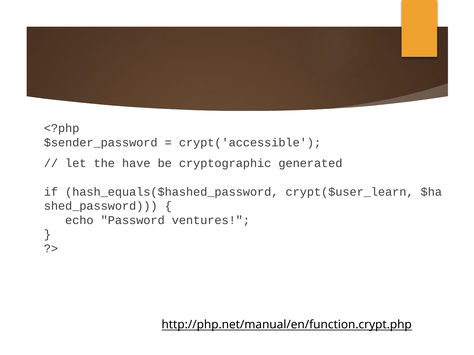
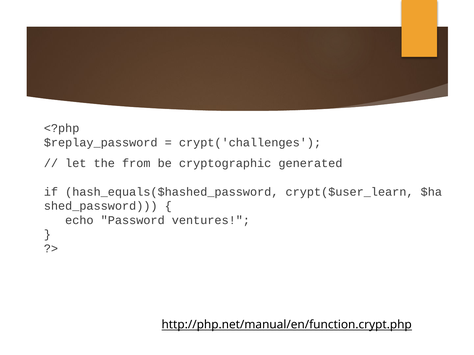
$sender_password: $sender_password -> $replay_password
crypt('accessible: crypt('accessible -> crypt('challenges
have: have -> from
